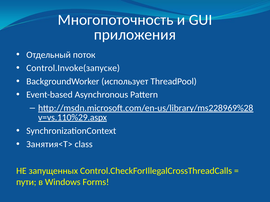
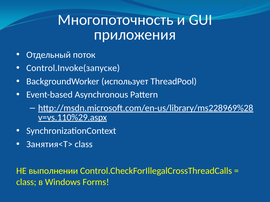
запущенных: запущенных -> выполнении
пути at (26, 182): пути -> class
